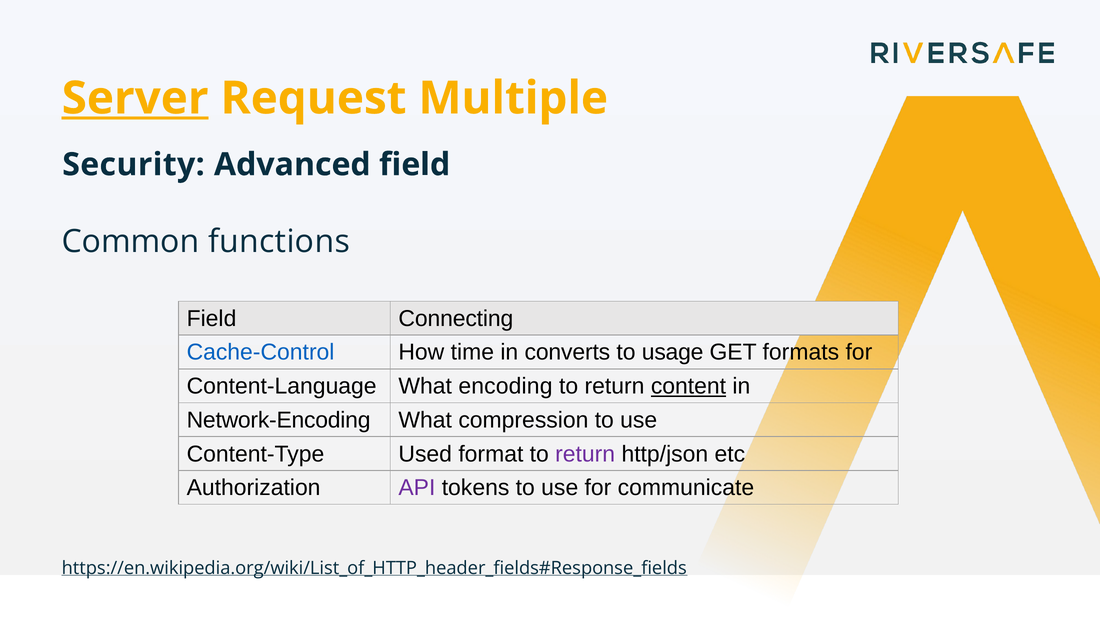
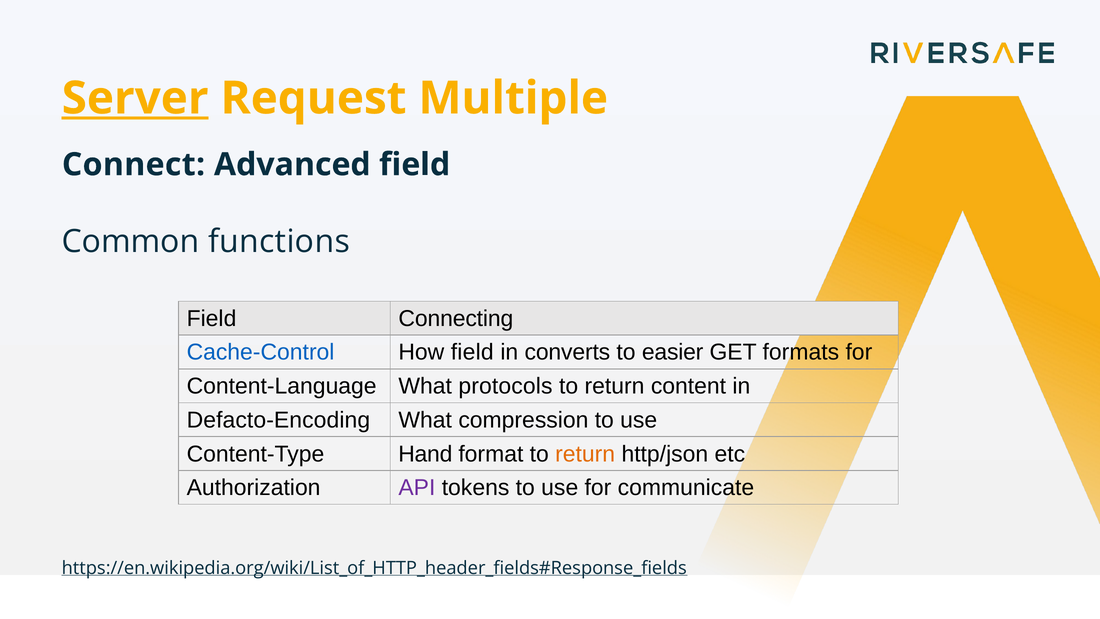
Security: Security -> Connect
How time: time -> field
usage: usage -> easier
encoding: encoding -> protocols
content underline: present -> none
Network-Encoding: Network-Encoding -> Defacto-Encoding
Used: Used -> Hand
return at (585, 454) colour: purple -> orange
